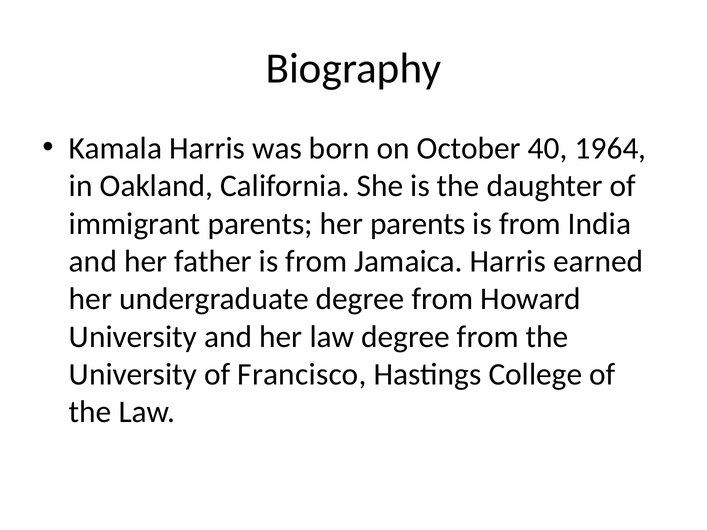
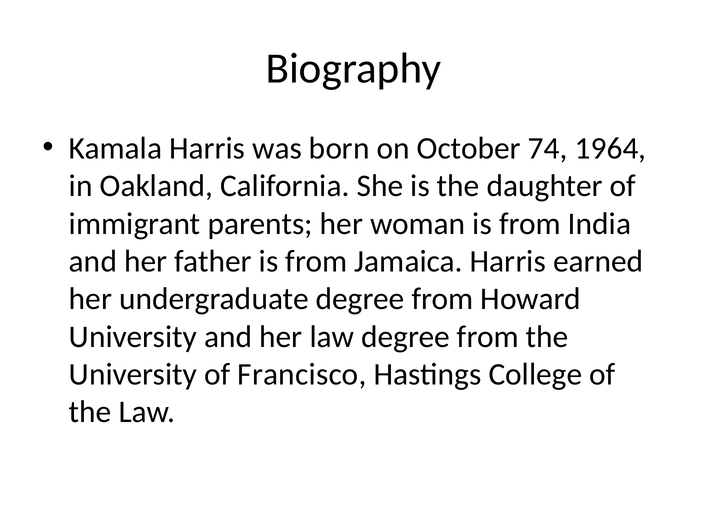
40: 40 -> 74
her parents: parents -> woman
